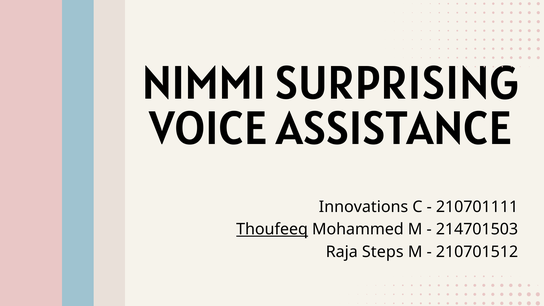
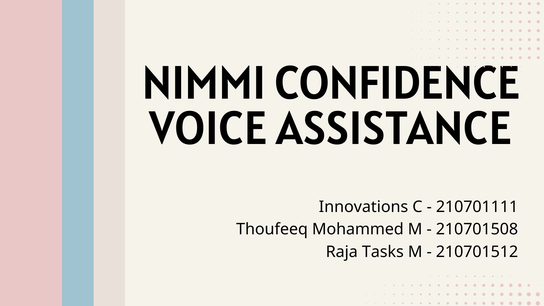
SURPRISING: SURPRISING -> CONFIDENCE
Thoufeeq underline: present -> none
214701503: 214701503 -> 210701508
Steps: Steps -> Tasks
